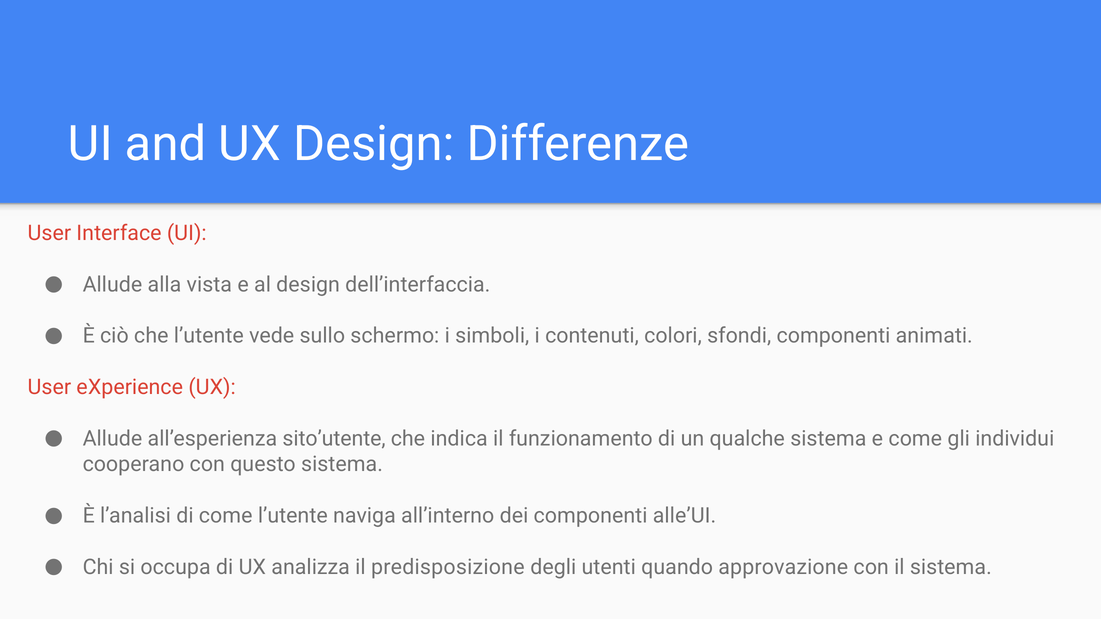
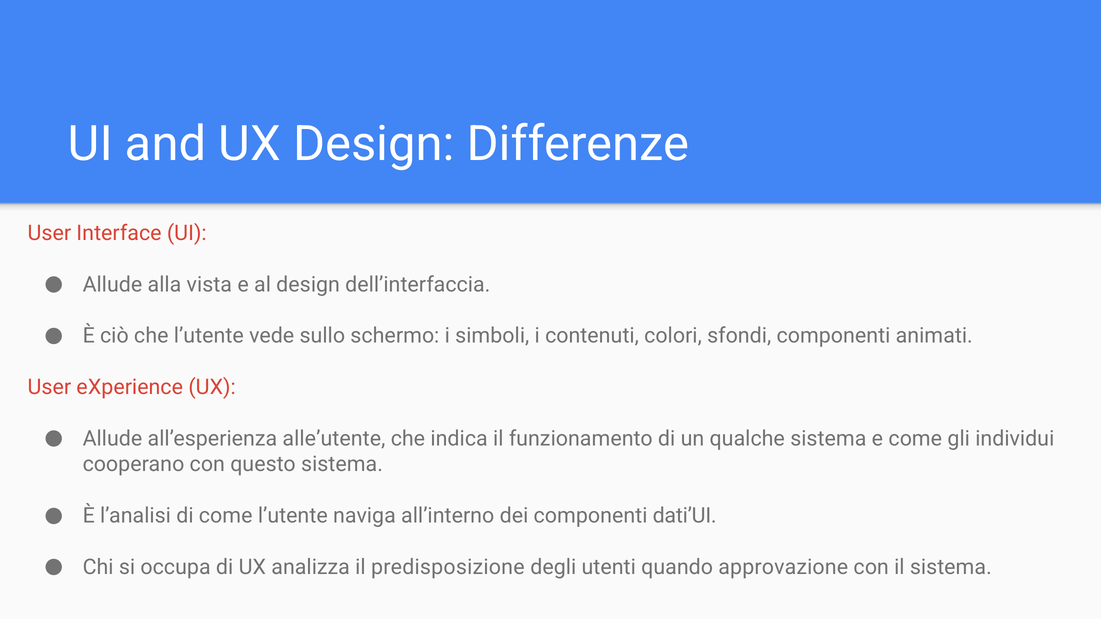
sito’utente: sito’utente -> alle’utente
alle’UI: alle’UI -> dati’UI
